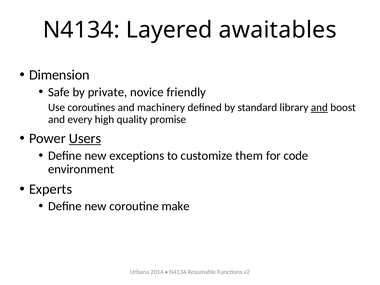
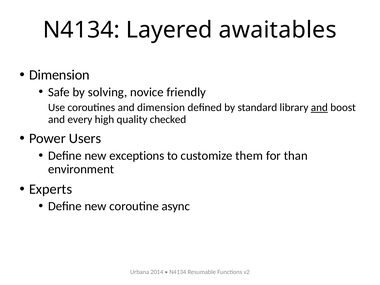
private: private -> solving
and machinery: machinery -> dimension
promise: promise -> checked
Users underline: present -> none
code: code -> than
make: make -> async
